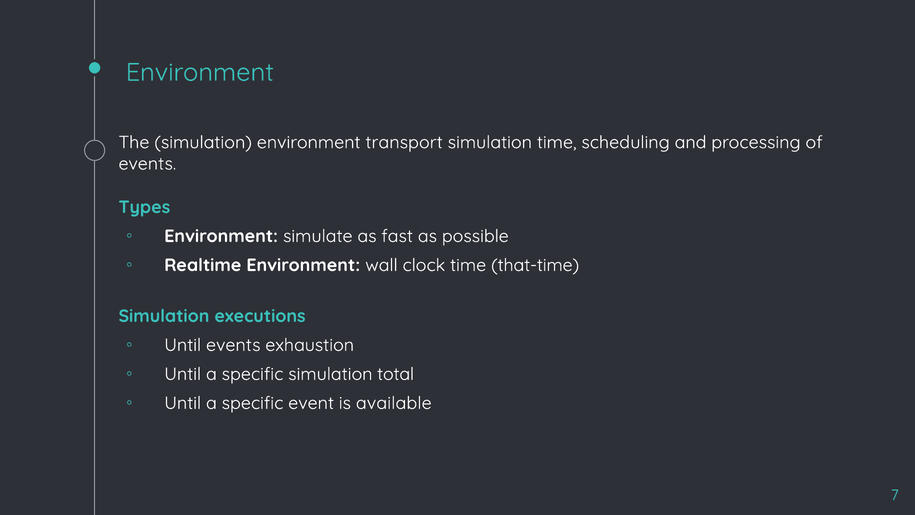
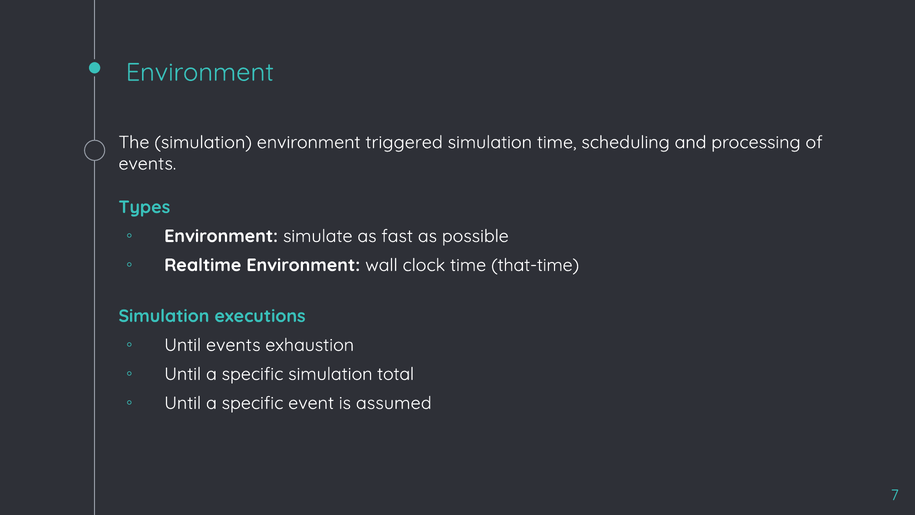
transport: transport -> triggered
available: available -> assumed
